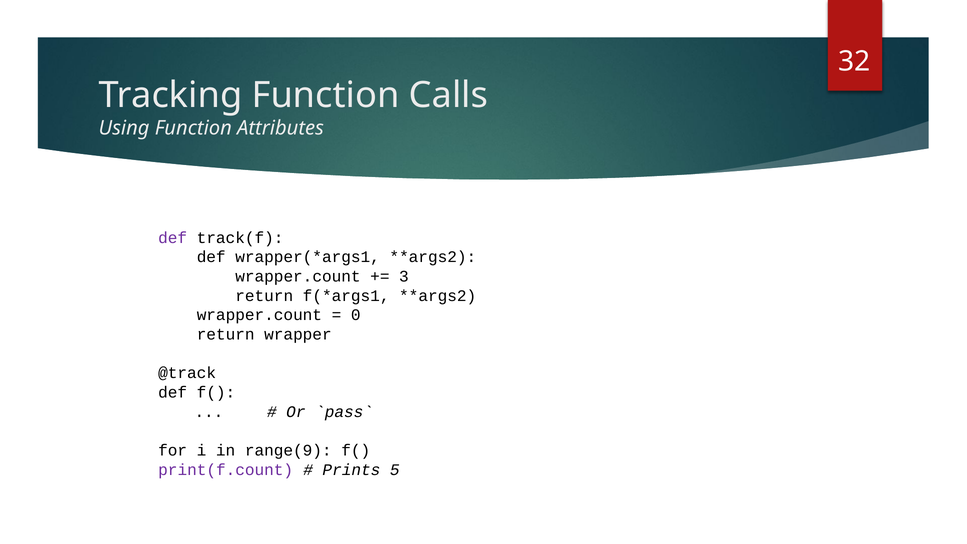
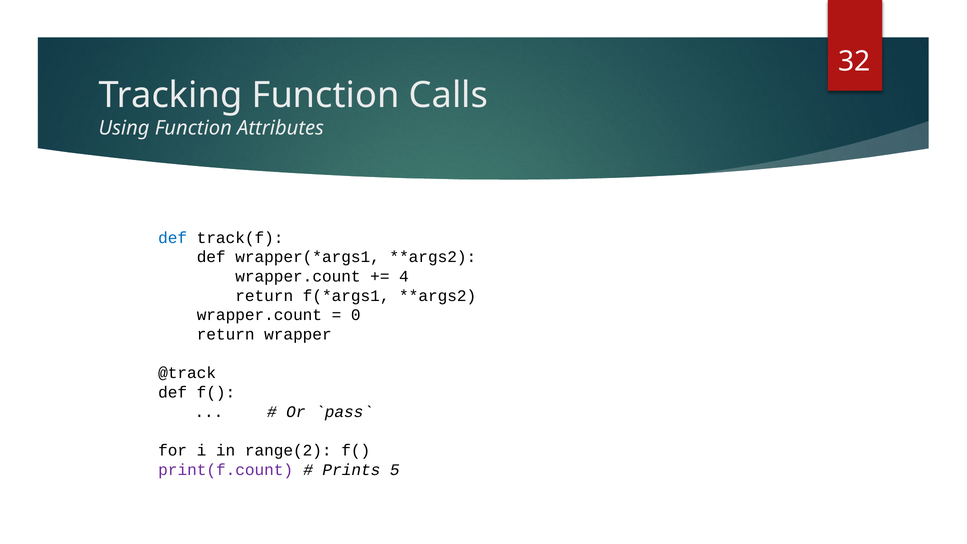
def at (173, 238) colour: purple -> blue
3: 3 -> 4
range(9: range(9 -> range(2
